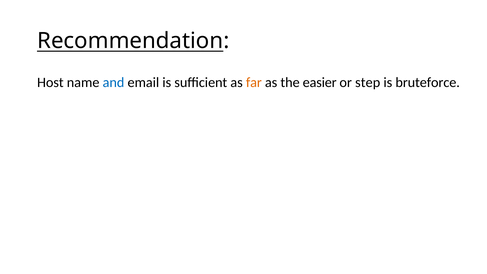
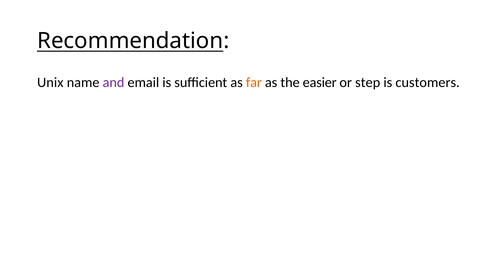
Host: Host -> Unix
and colour: blue -> purple
bruteforce: bruteforce -> customers
